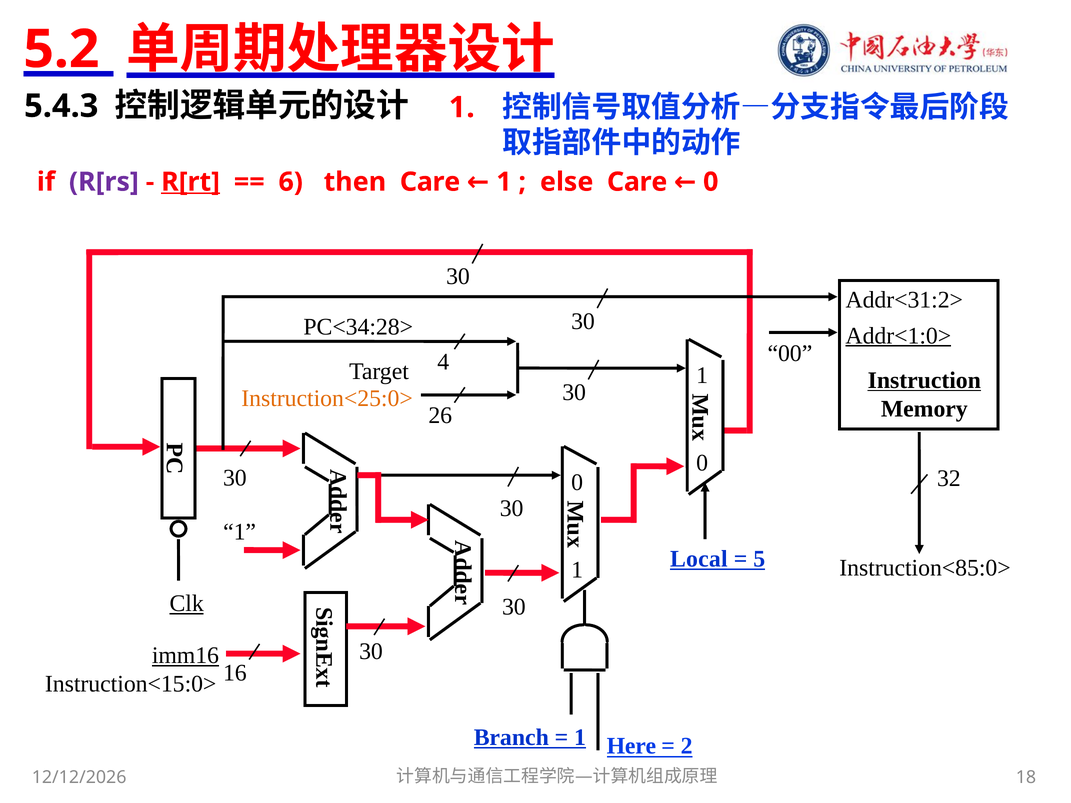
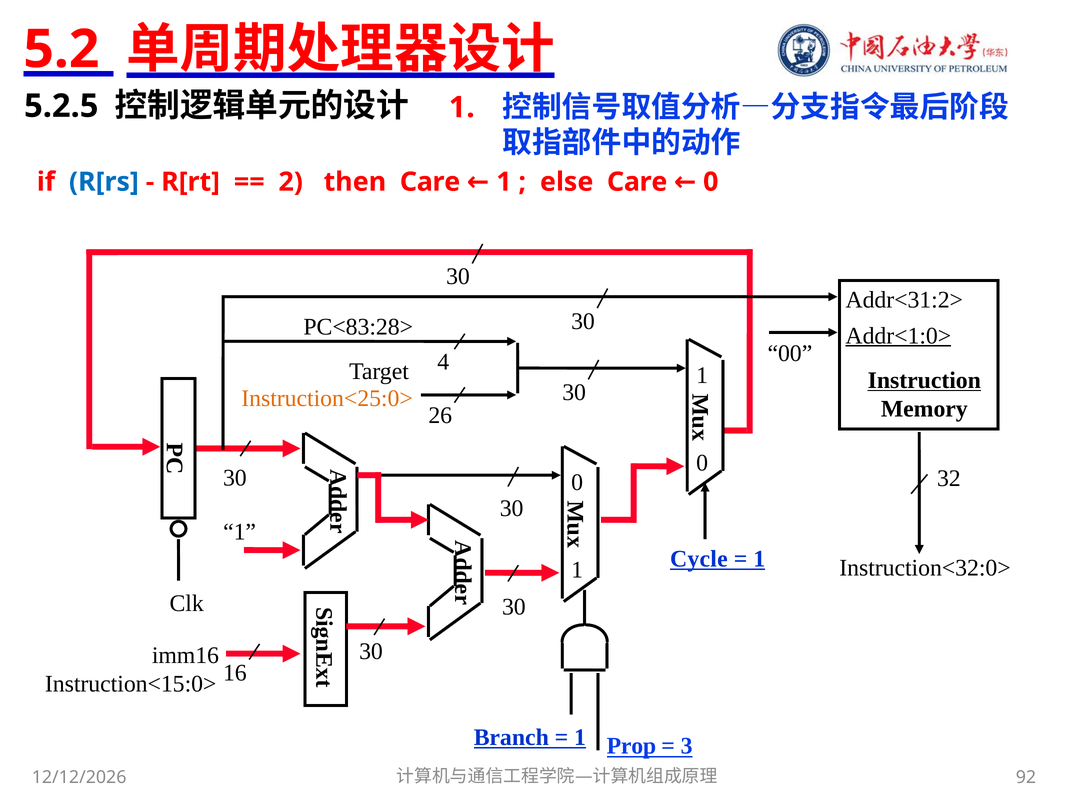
5.4.3: 5.4.3 -> 5.2.5
R[rs colour: purple -> blue
R[rt underline: present -> none
6: 6 -> 2
PC<34:28>: PC<34:28> -> PC<83:28>
Local: Local -> Cycle
5 at (759, 559): 5 -> 1
Instruction<85:0>: Instruction<85:0> -> Instruction<32:0>
Clk underline: present -> none
imm16 underline: present -> none
Here: Here -> Prop
2: 2 -> 3
18: 18 -> 92
